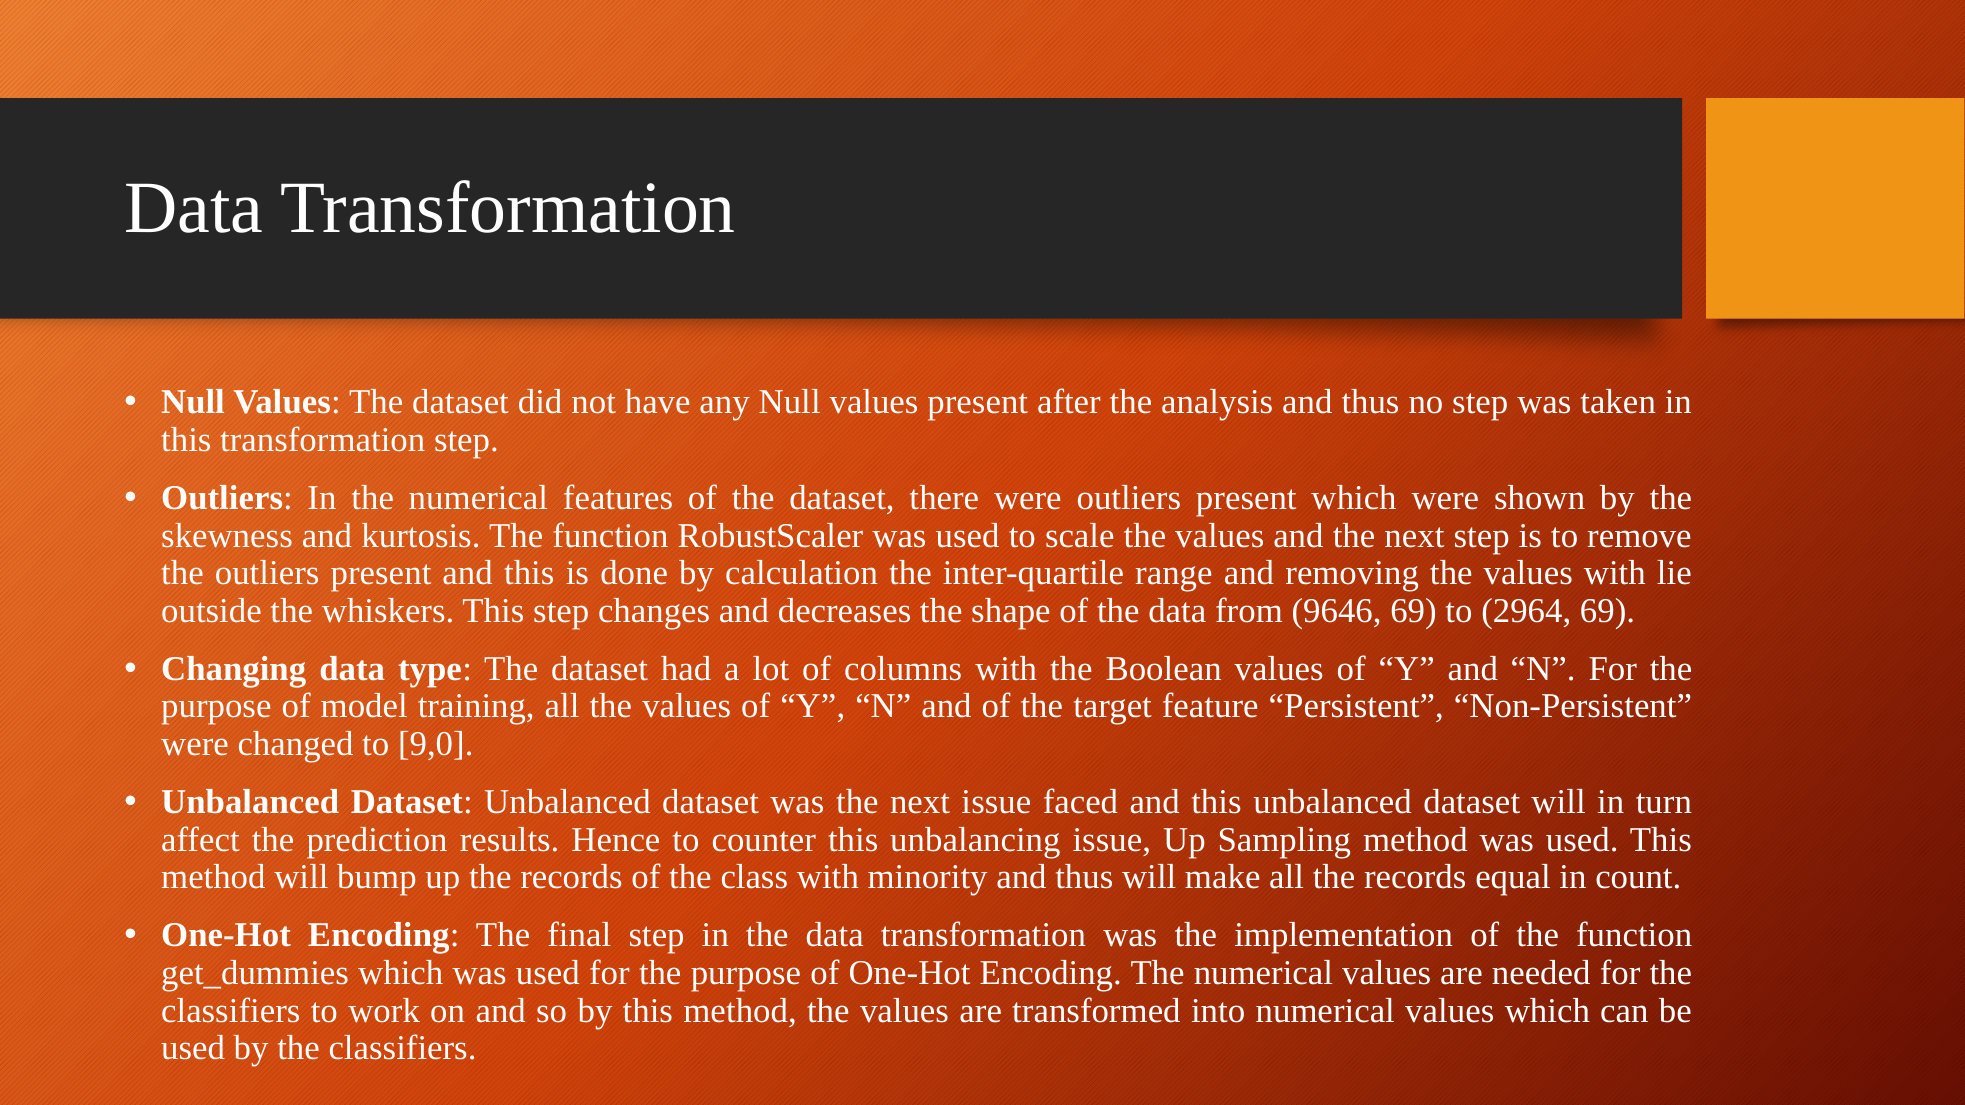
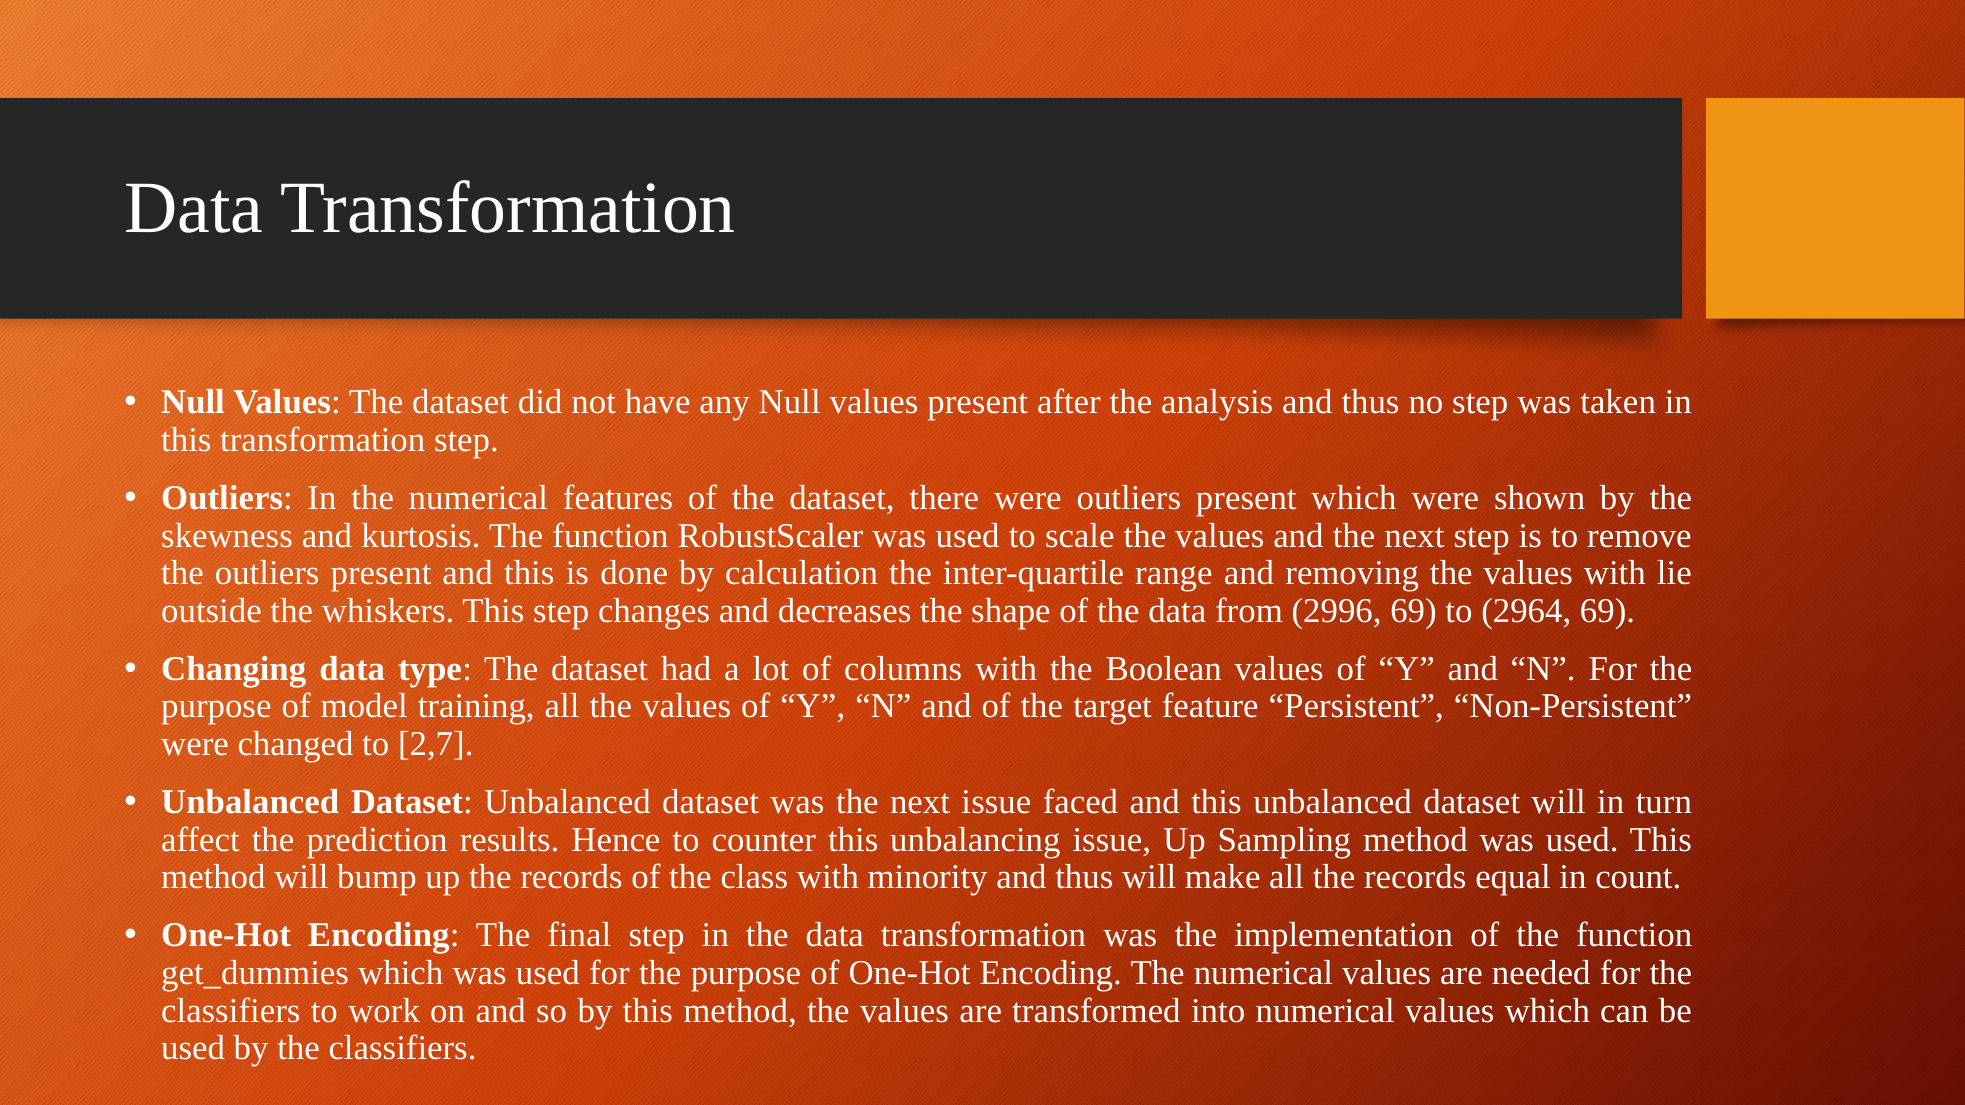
9646: 9646 -> 2996
9,0: 9,0 -> 2,7
